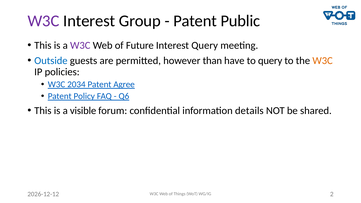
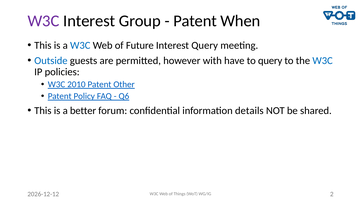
Public: Public -> When
W3C at (80, 45) colour: purple -> blue
than: than -> with
W3C at (323, 61) colour: orange -> blue
2034: 2034 -> 2010
Agree: Agree -> Other
visible: visible -> better
